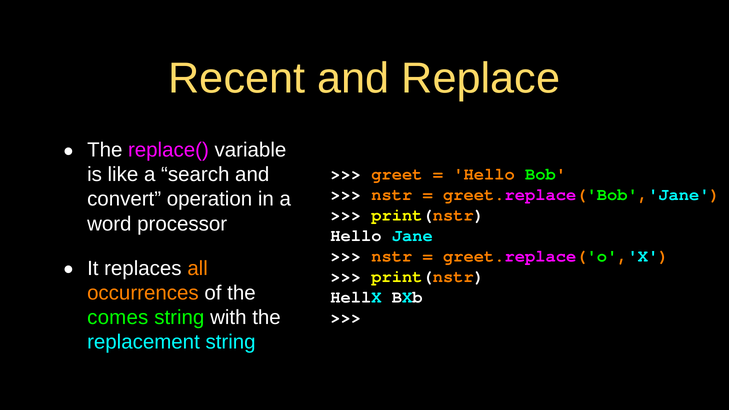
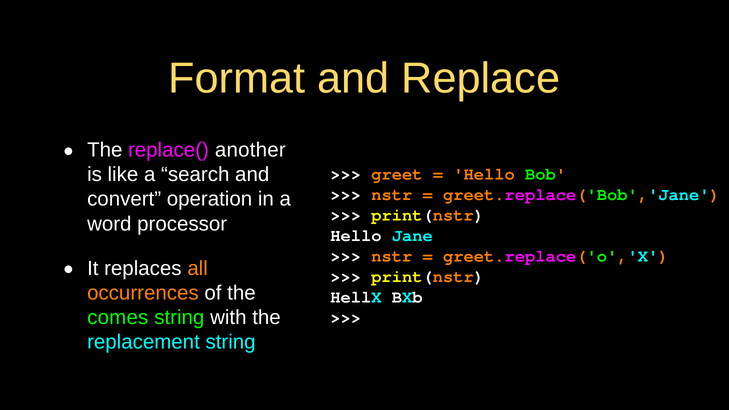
Recent: Recent -> Format
variable: variable -> another
